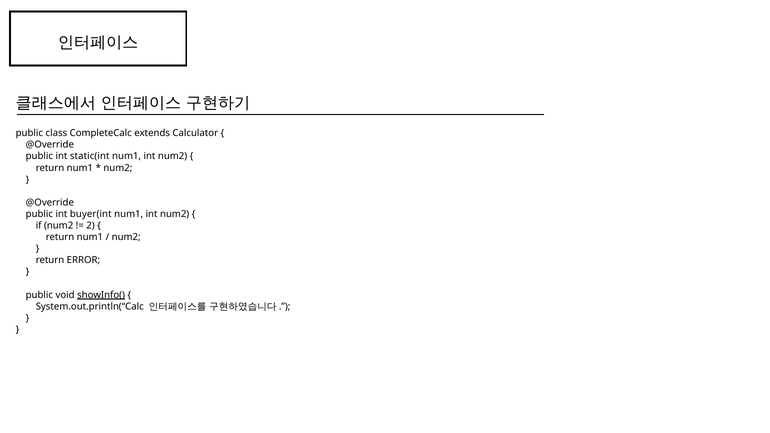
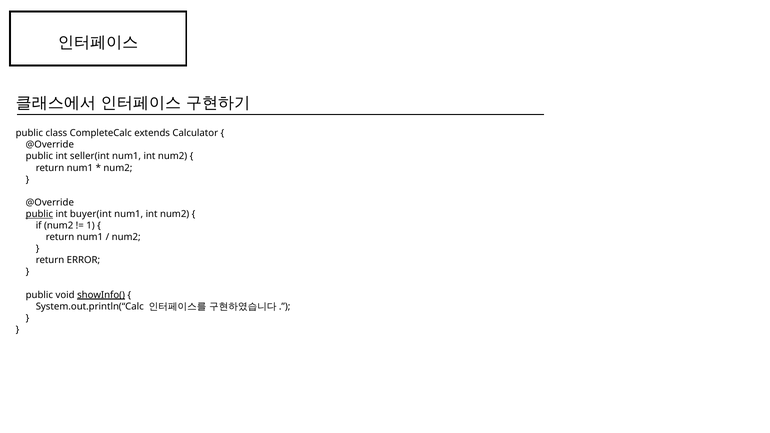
static(int: static(int -> seller(int
public at (39, 214) underline: none -> present
2: 2 -> 1
